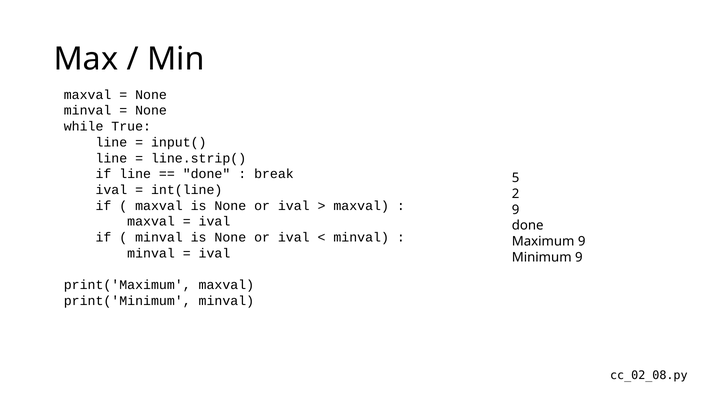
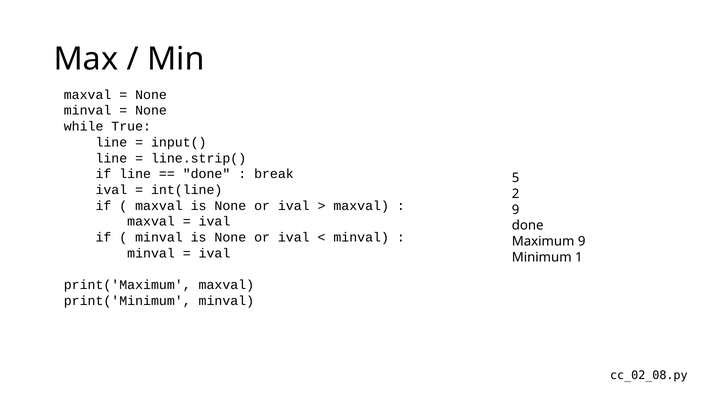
Minimum 9: 9 -> 1
